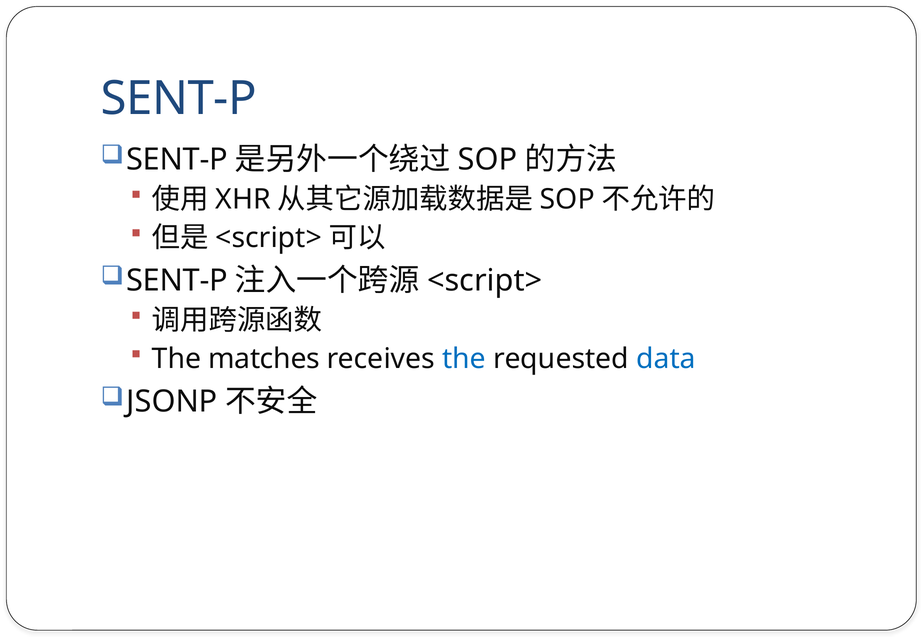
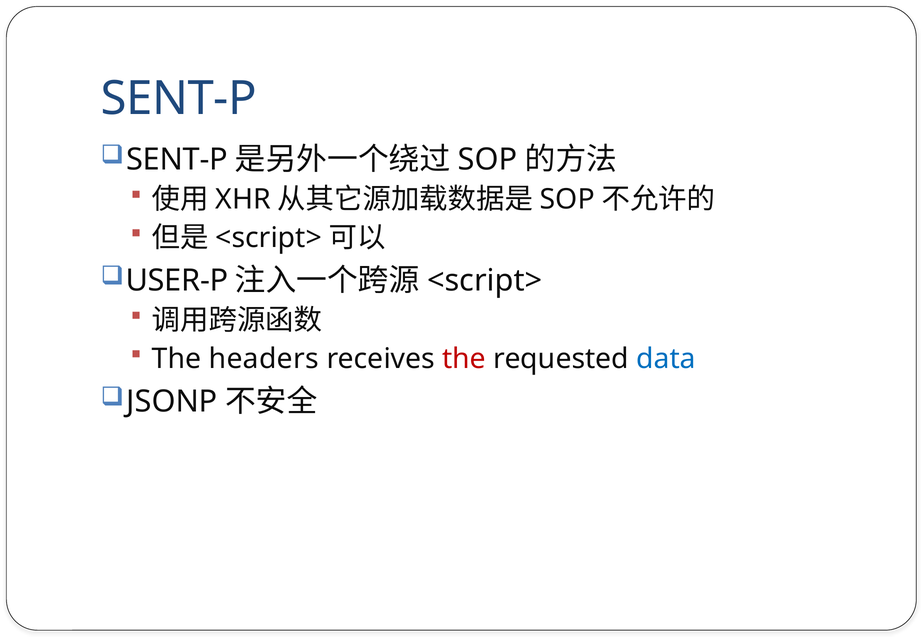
SENT-P at (177, 281): SENT-P -> USER-P
matches: matches -> headers
the at (464, 359) colour: blue -> red
